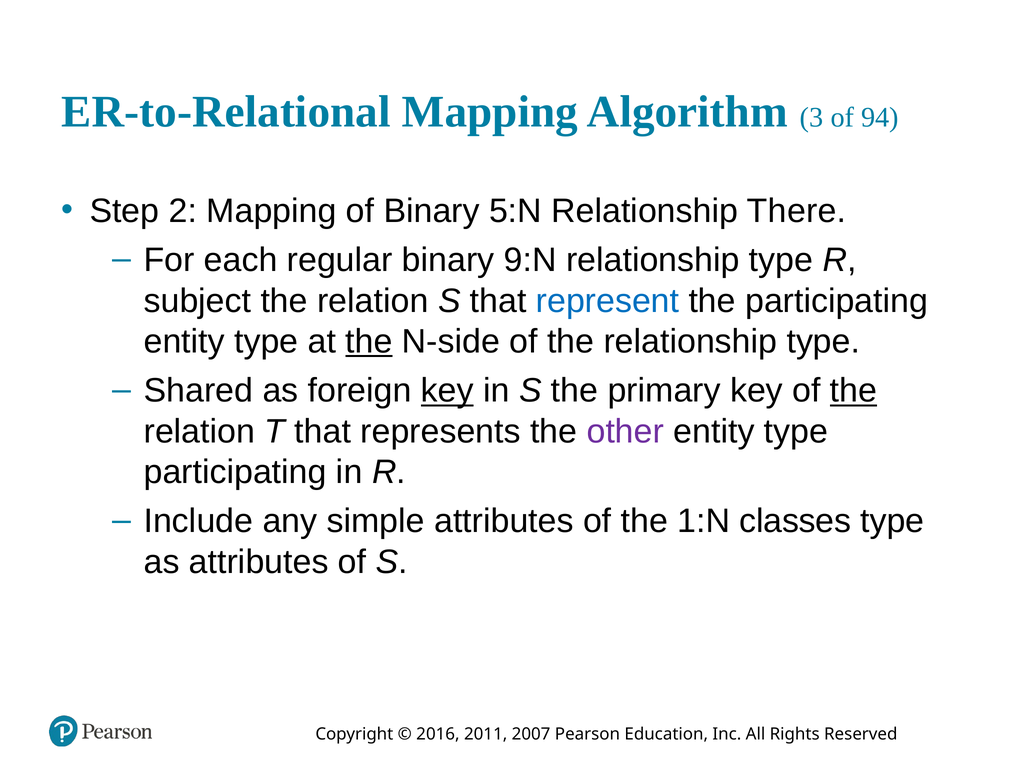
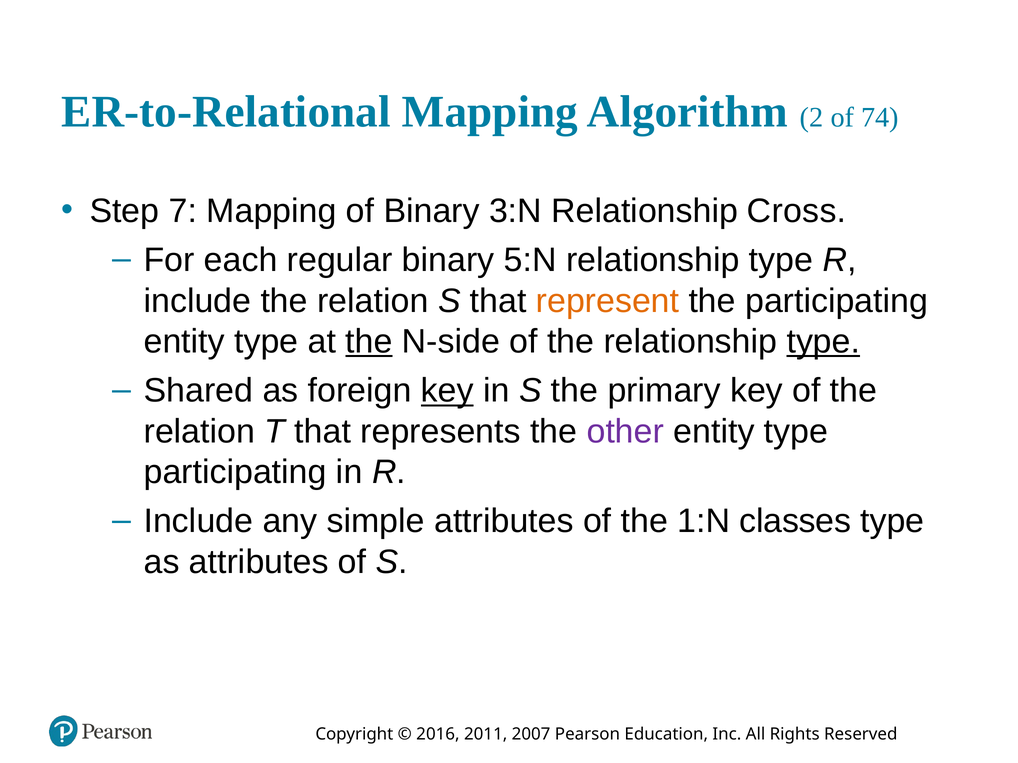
3: 3 -> 2
94: 94 -> 74
2: 2 -> 7
5:N: 5:N -> 3:N
There: There -> Cross
9:N: 9:N -> 5:N
subject at (197, 301): subject -> include
represent colour: blue -> orange
type at (823, 342) underline: none -> present
the at (854, 391) underline: present -> none
